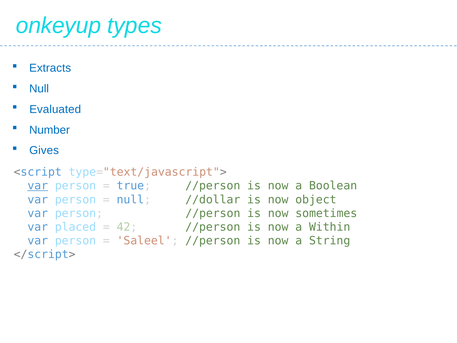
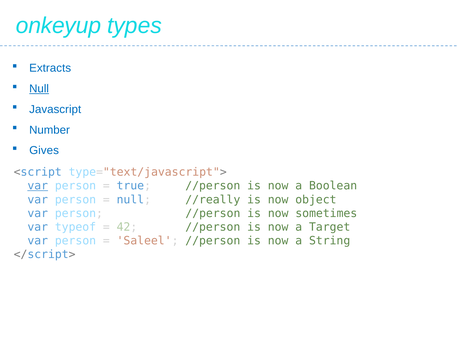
Null at (39, 89) underline: none -> present
Evaluated: Evaluated -> Javascript
//dollar: //dollar -> //really
placed: placed -> typeof
Within: Within -> Target
